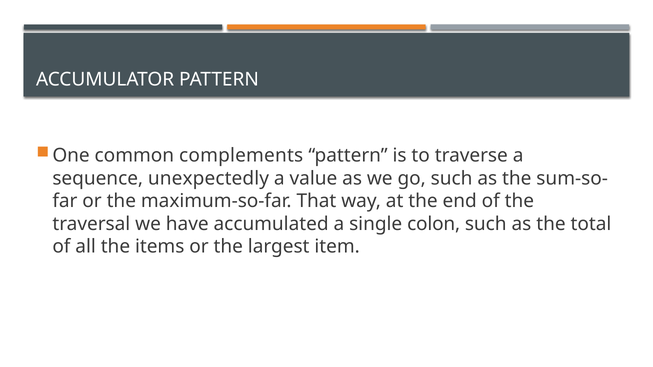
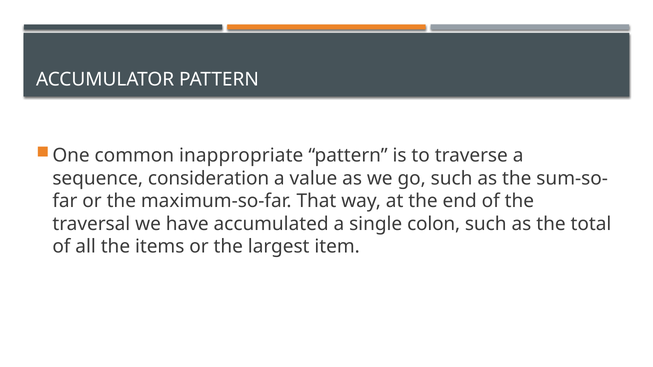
complements: complements -> inappropriate
unexpectedly: unexpectedly -> consideration
